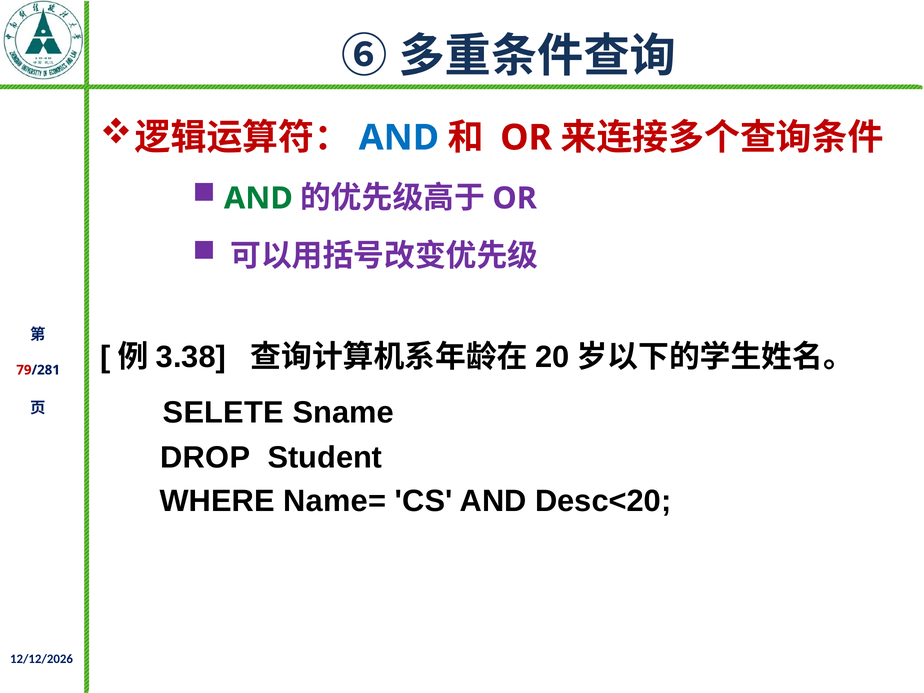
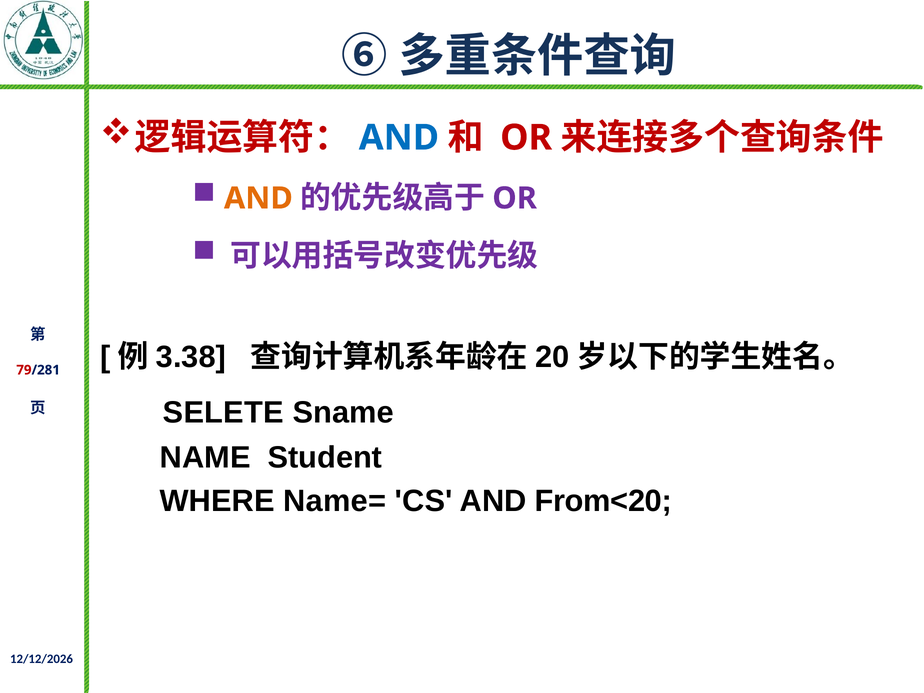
AND at (258, 198) colour: green -> orange
DROP: DROP -> NAME
Desc<20: Desc<20 -> From<20
